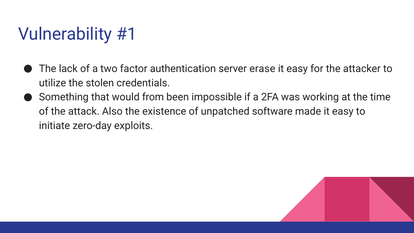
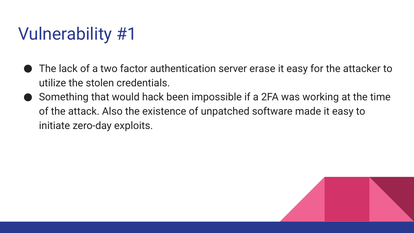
from: from -> hack
